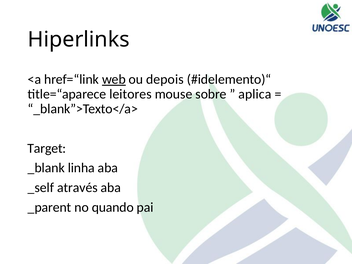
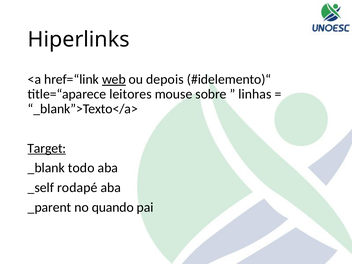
aplica: aplica -> linhas
Target underline: none -> present
linha: linha -> todo
através: através -> rodapé
